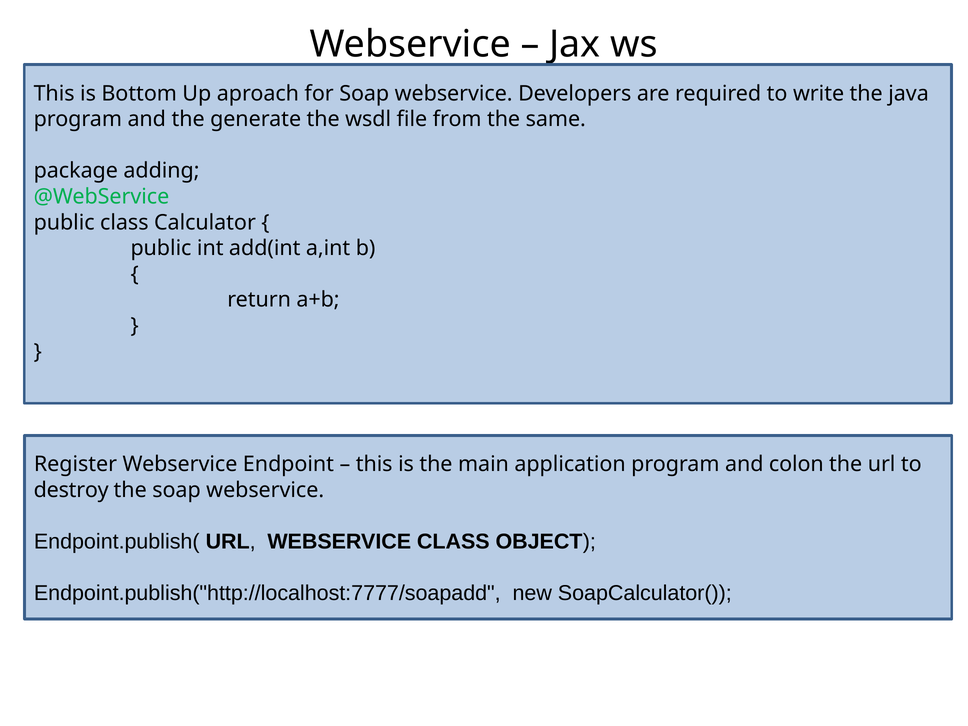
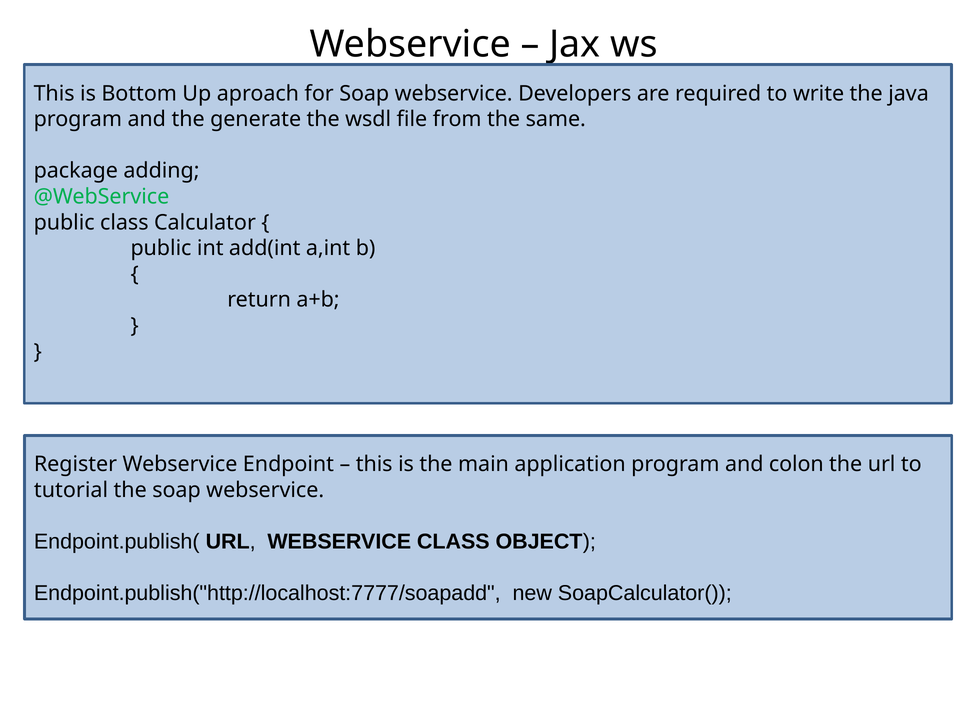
destroy: destroy -> tutorial
